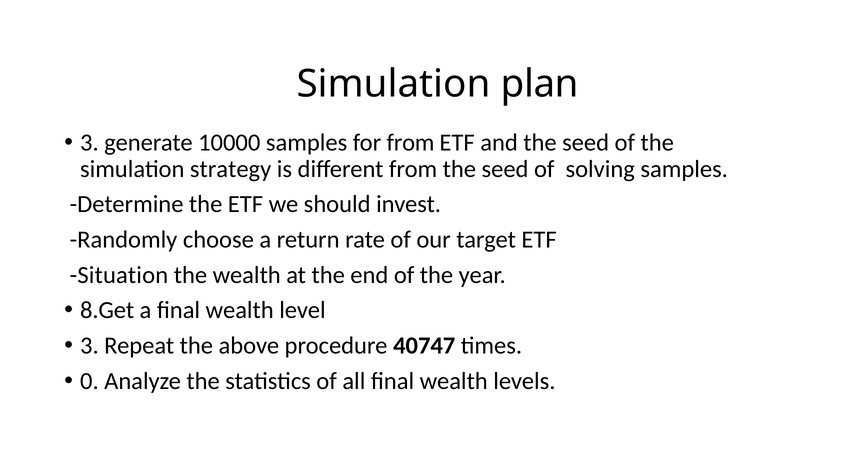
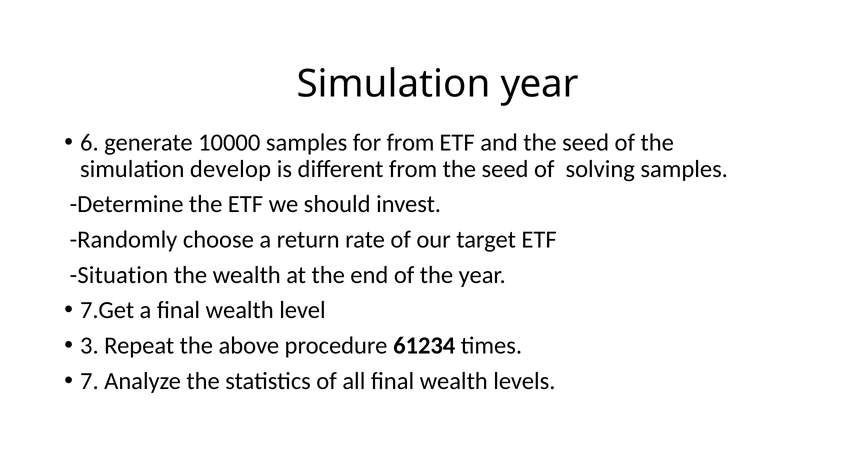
Simulation plan: plan -> year
3 at (89, 143): 3 -> 6
strategy: strategy -> develop
8.Get: 8.Get -> 7.Get
40747: 40747 -> 61234
0: 0 -> 7
